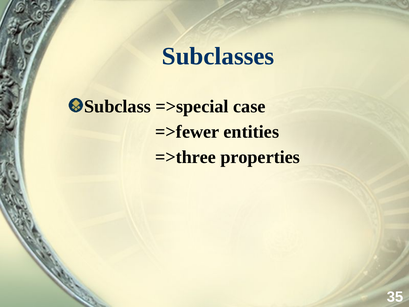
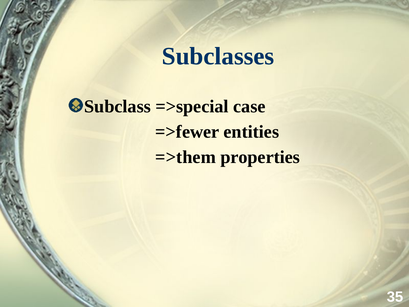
=>three: =>three -> =>them
